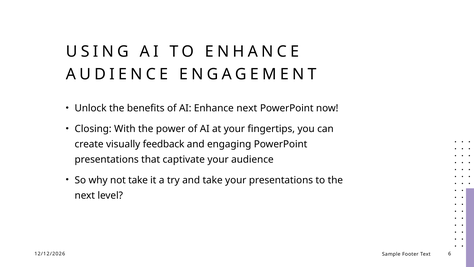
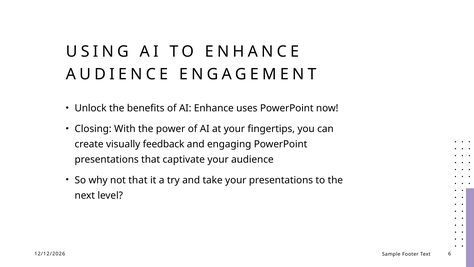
Enhance next: next -> uses
not take: take -> that
